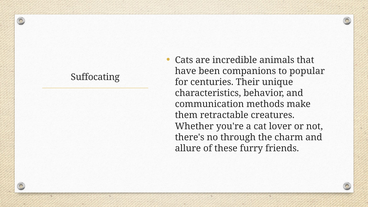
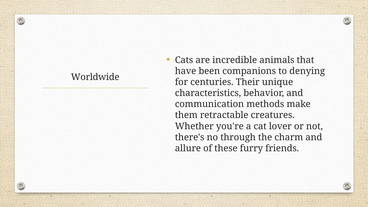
popular: popular -> denying
Suffocating: Suffocating -> Worldwide
